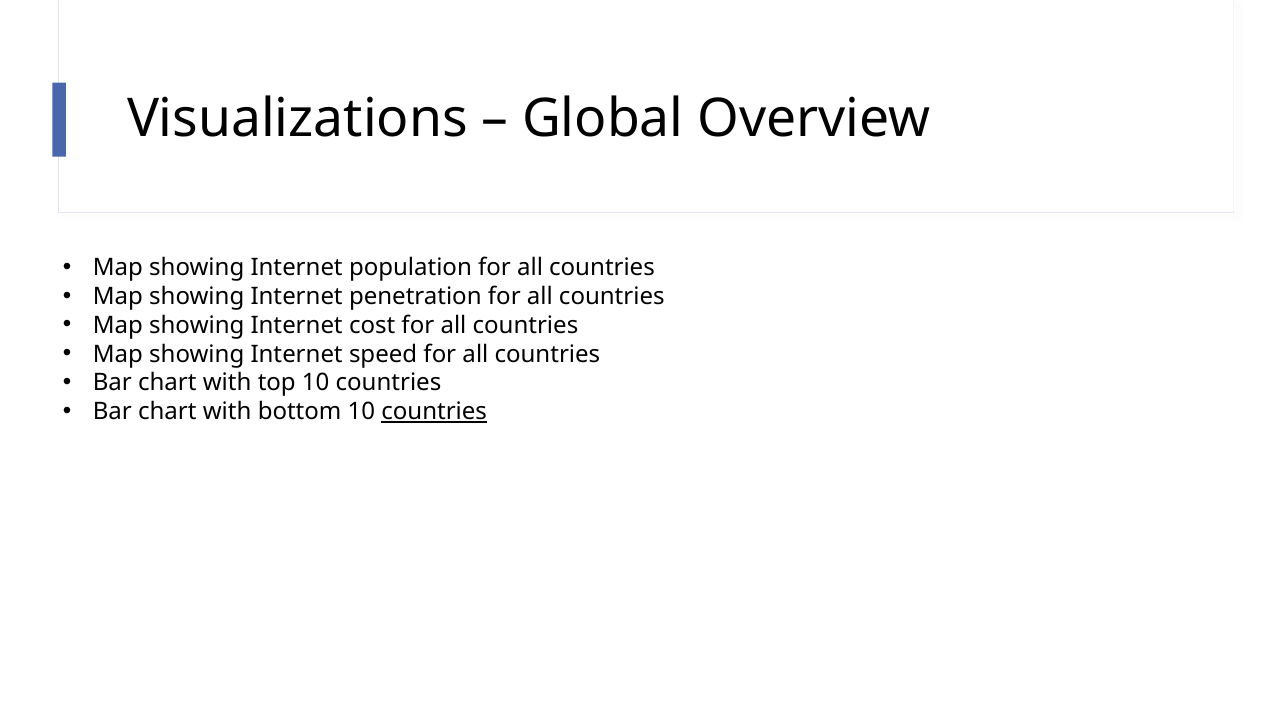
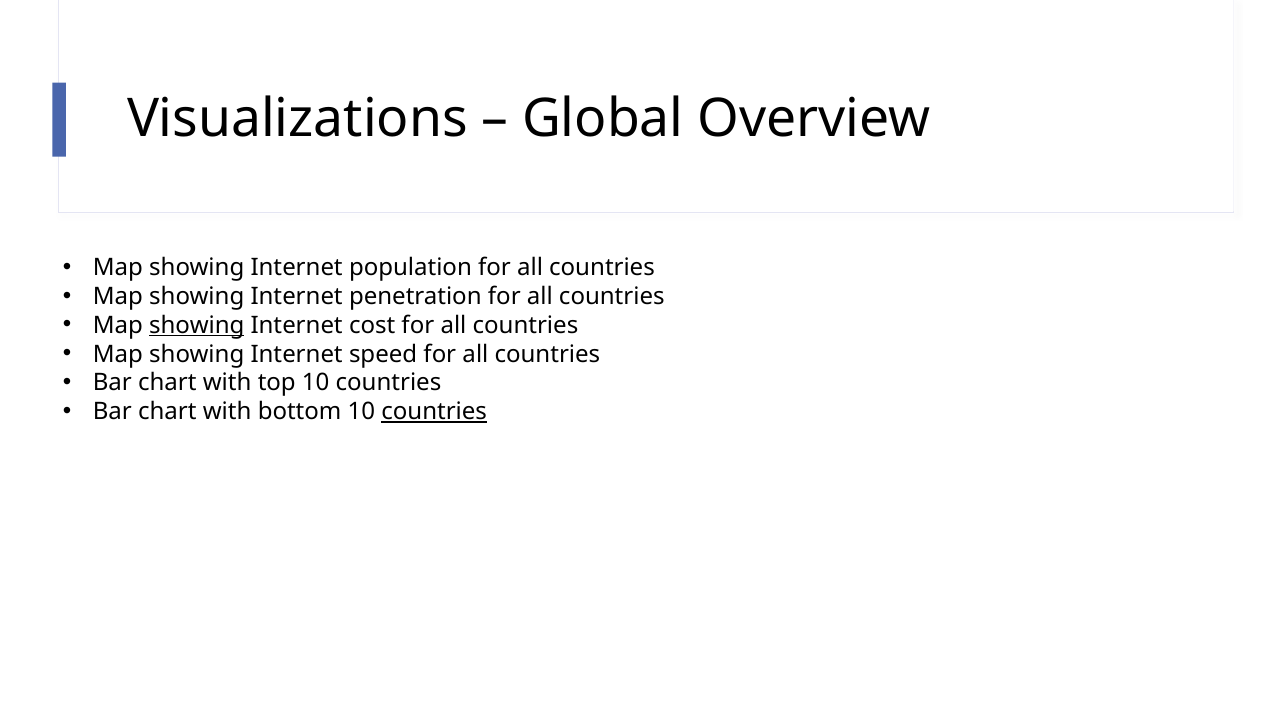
showing at (197, 326) underline: none -> present
